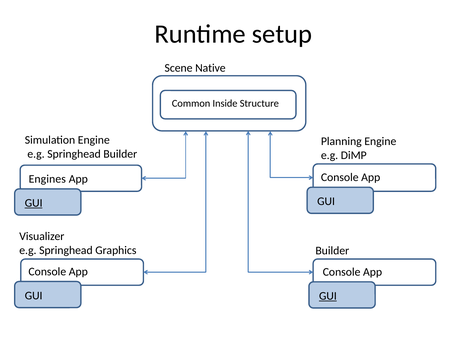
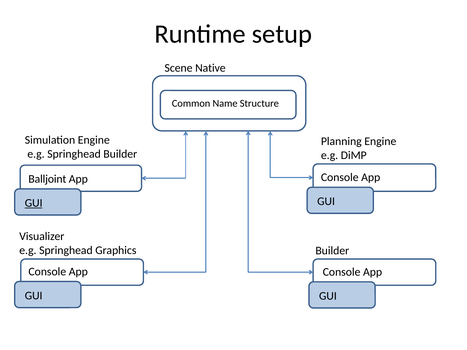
Inside: Inside -> Name
Engines: Engines -> Balljoint
GUI at (328, 296) underline: present -> none
